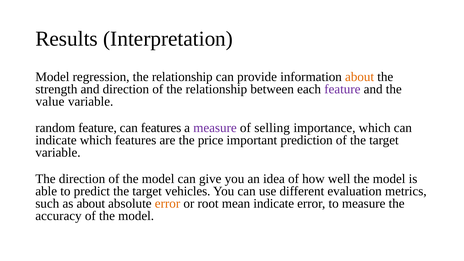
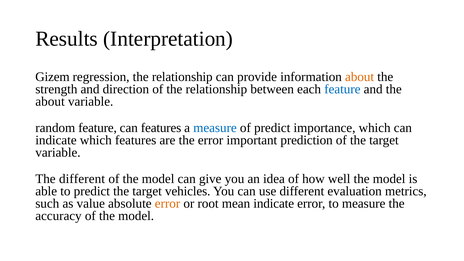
Model at (52, 77): Model -> Gizem
feature at (342, 89) colour: purple -> blue
value at (50, 102): value -> about
measure at (215, 128) colour: purple -> blue
of selling: selling -> predict
the price: price -> error
The direction: direction -> different
as about: about -> value
